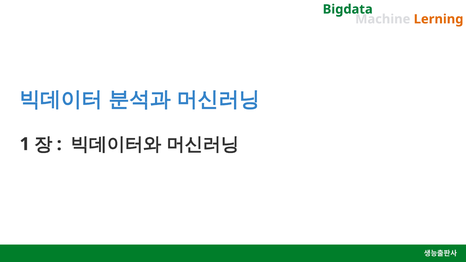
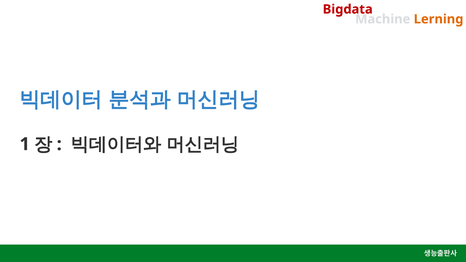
Bigdata colour: green -> red
